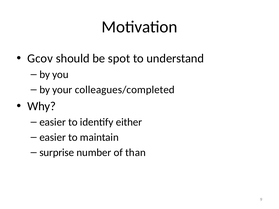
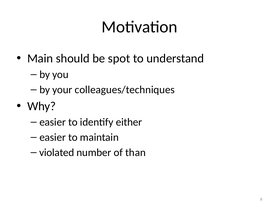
Gcov: Gcov -> Main
colleagues/completed: colleagues/completed -> colleagues/techniques
surprise: surprise -> violated
